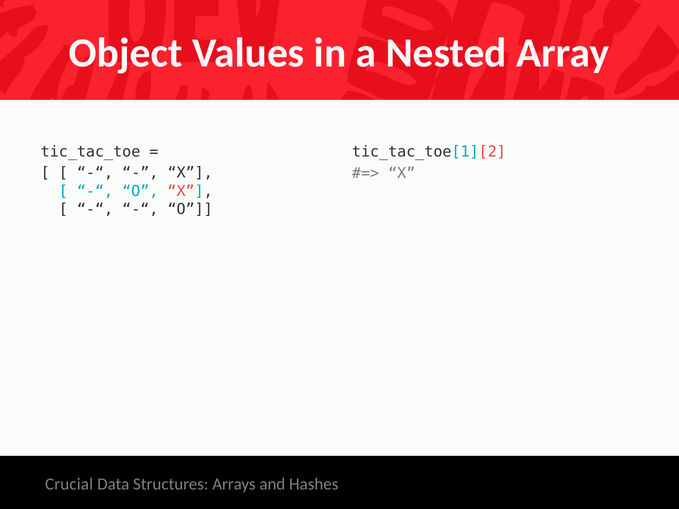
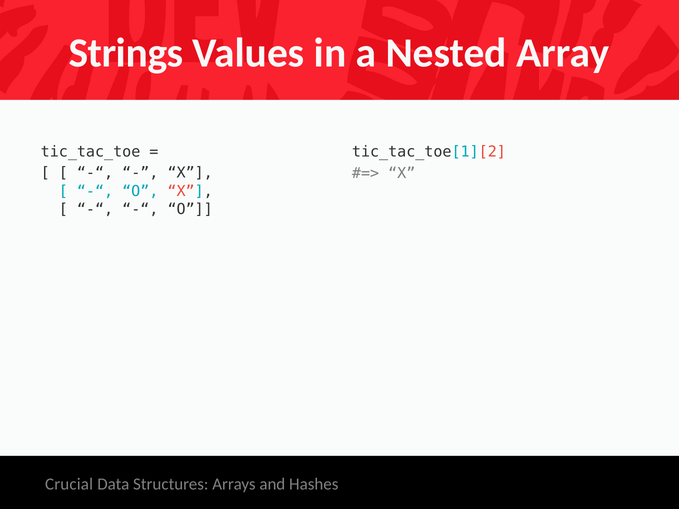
Object: Object -> Strings
